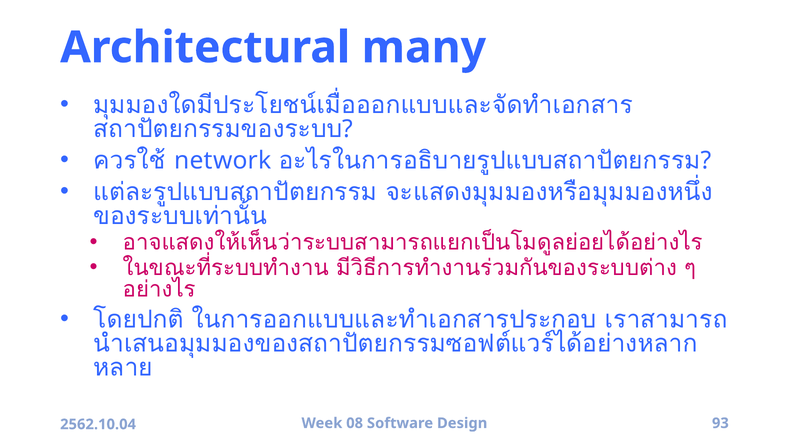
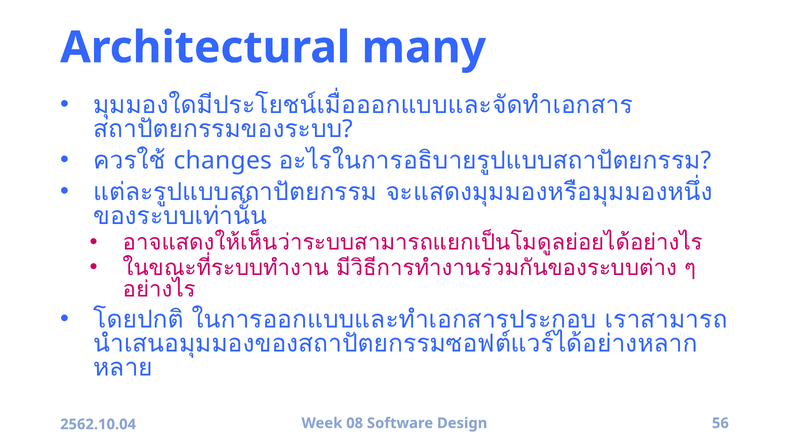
network: network -> changes
93: 93 -> 56
